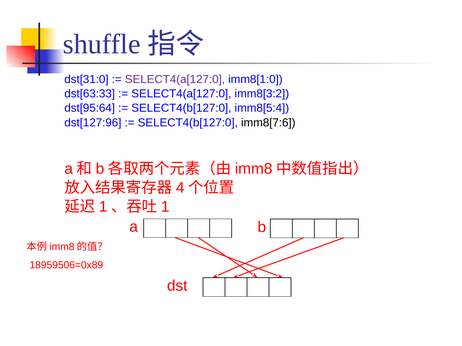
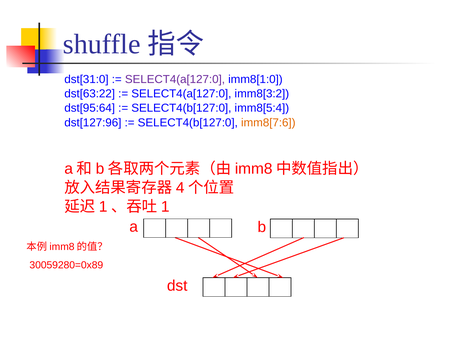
dst[63:33: dst[63:33 -> dst[63:22
imm8[7:6 colour: black -> orange
18959506=0x89: 18959506=0x89 -> 30059280=0x89
